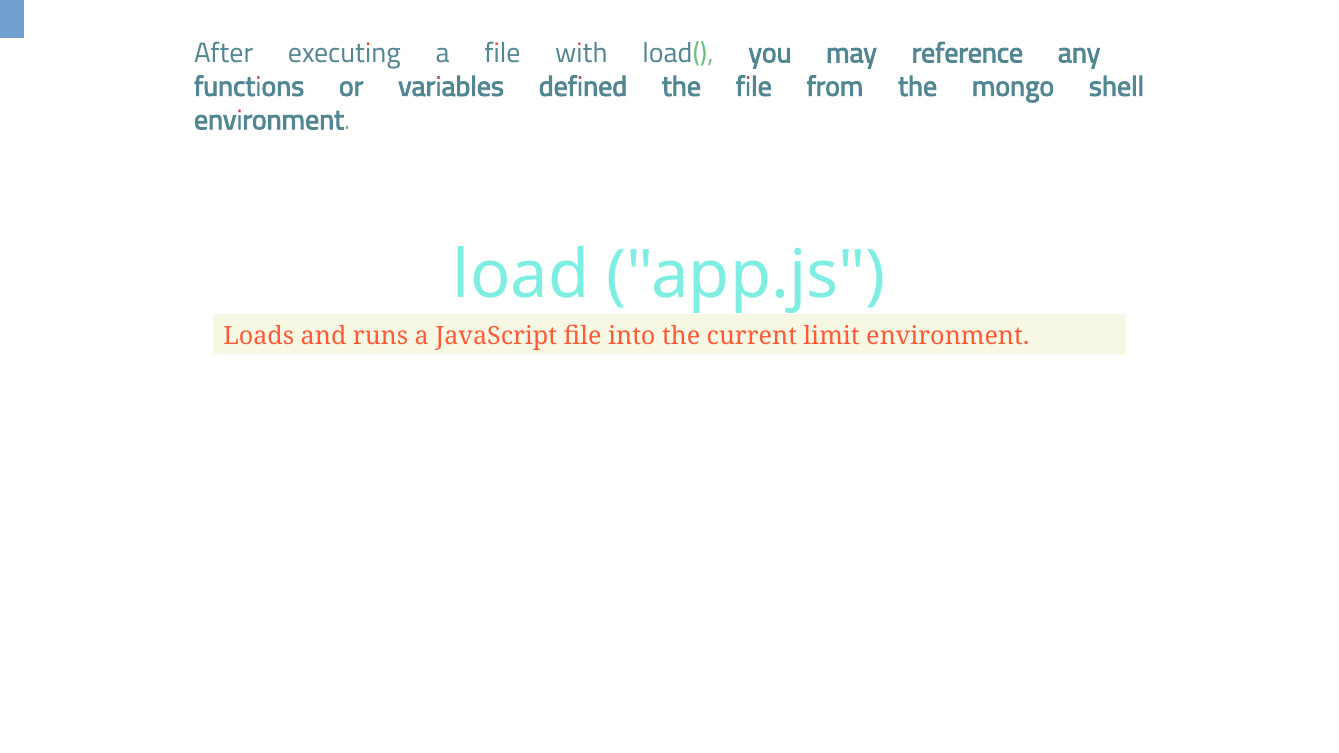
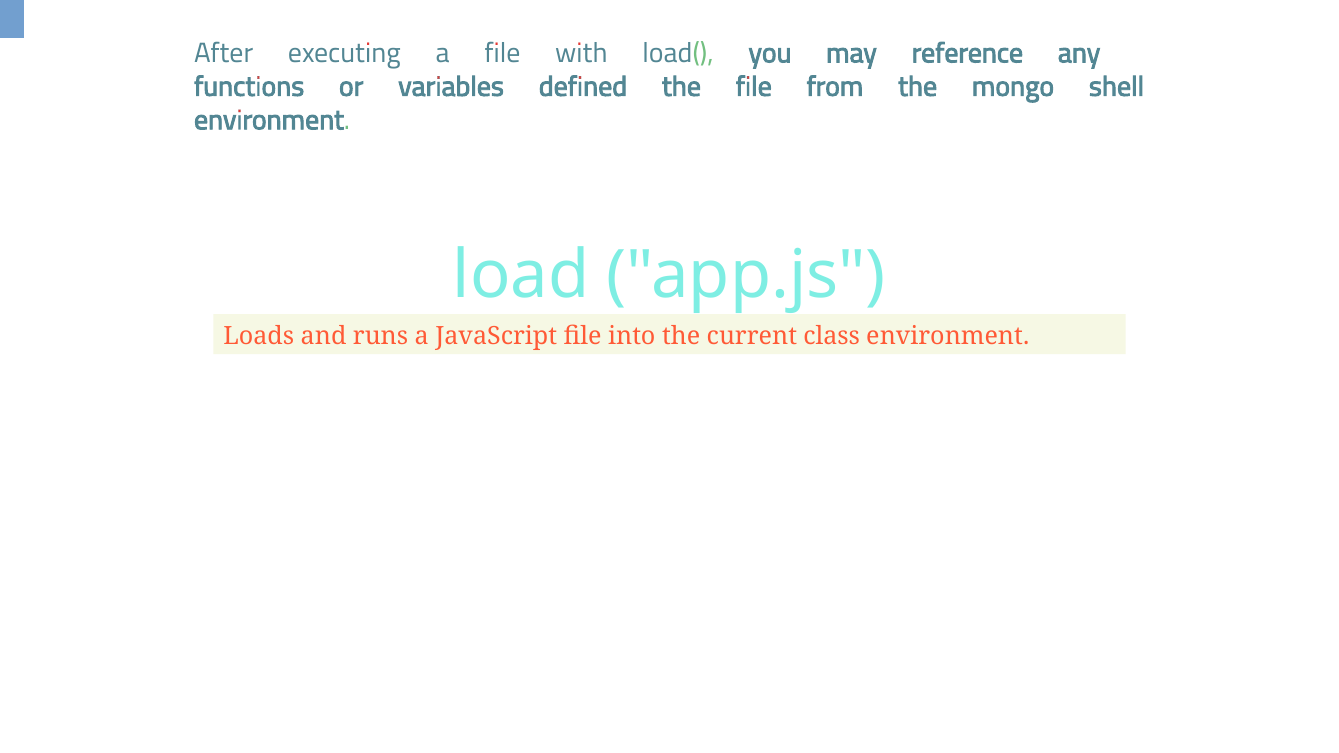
limit: limit -> class
